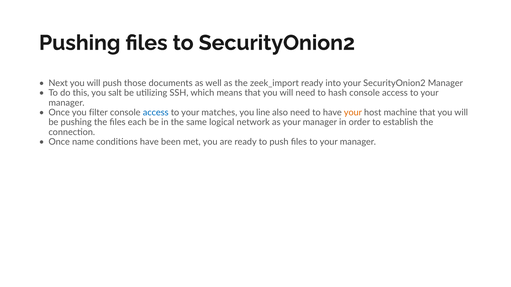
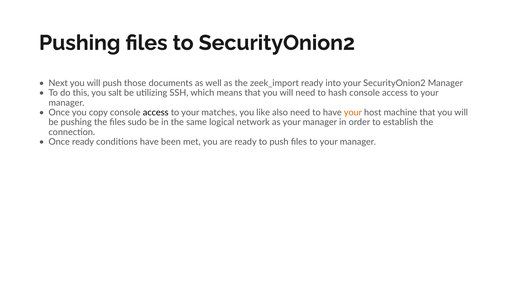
filter: filter -> copy
access at (156, 113) colour: blue -> black
line: line -> like
each: each -> sudo
Once name: name -> ready
